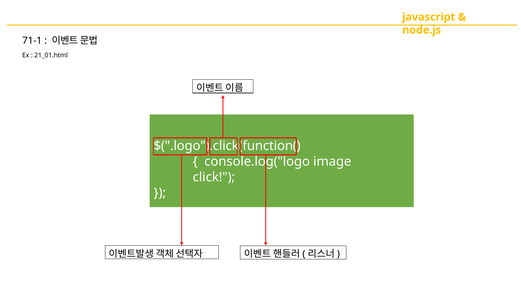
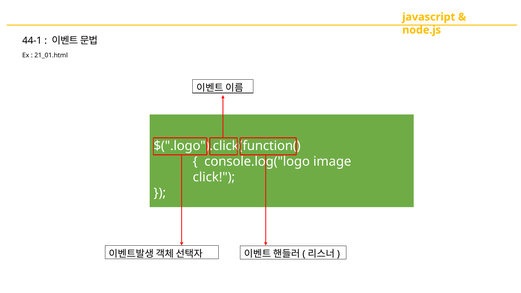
71-1: 71-1 -> 44-1
